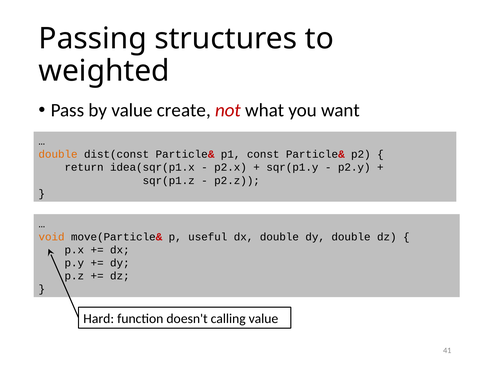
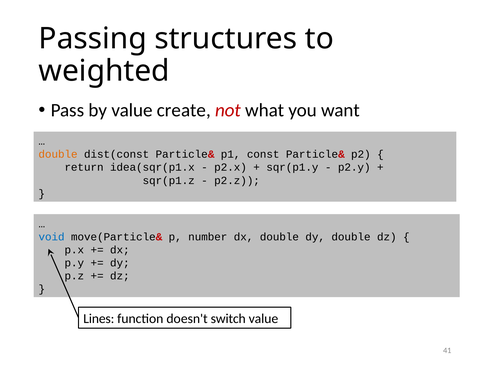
void colour: orange -> blue
useful: useful -> number
Hard: Hard -> Lines
calling: calling -> switch
